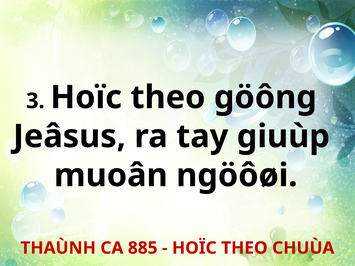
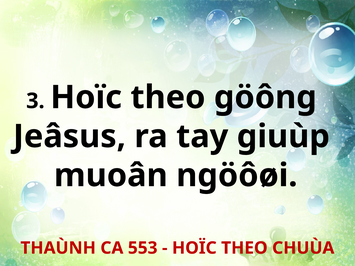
885: 885 -> 553
